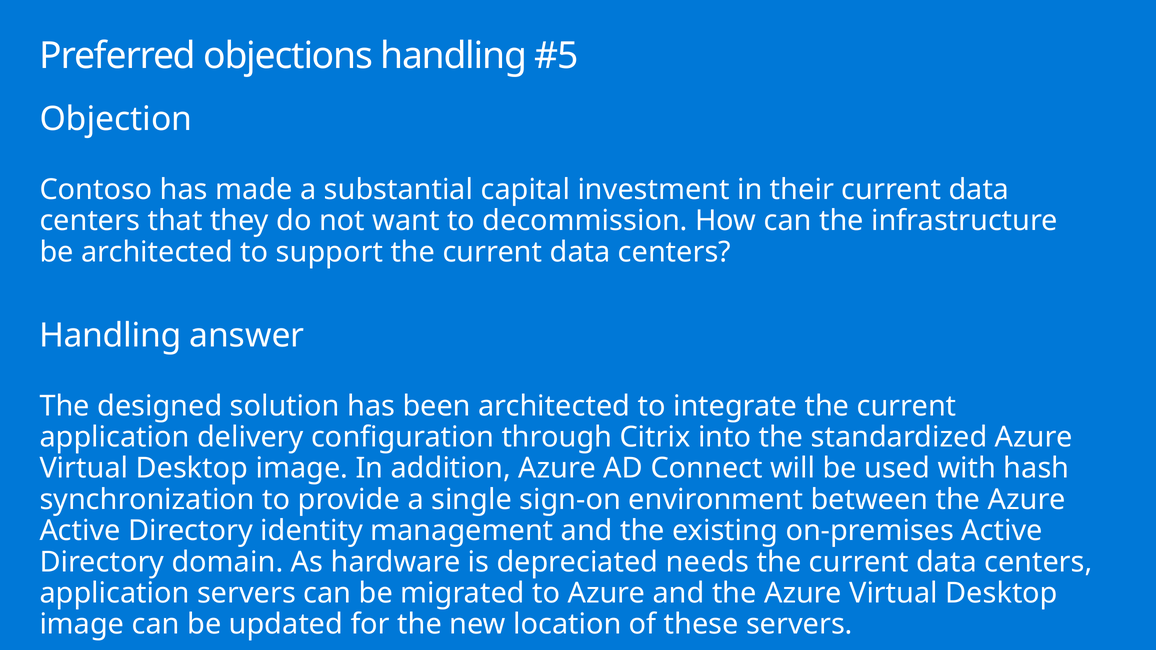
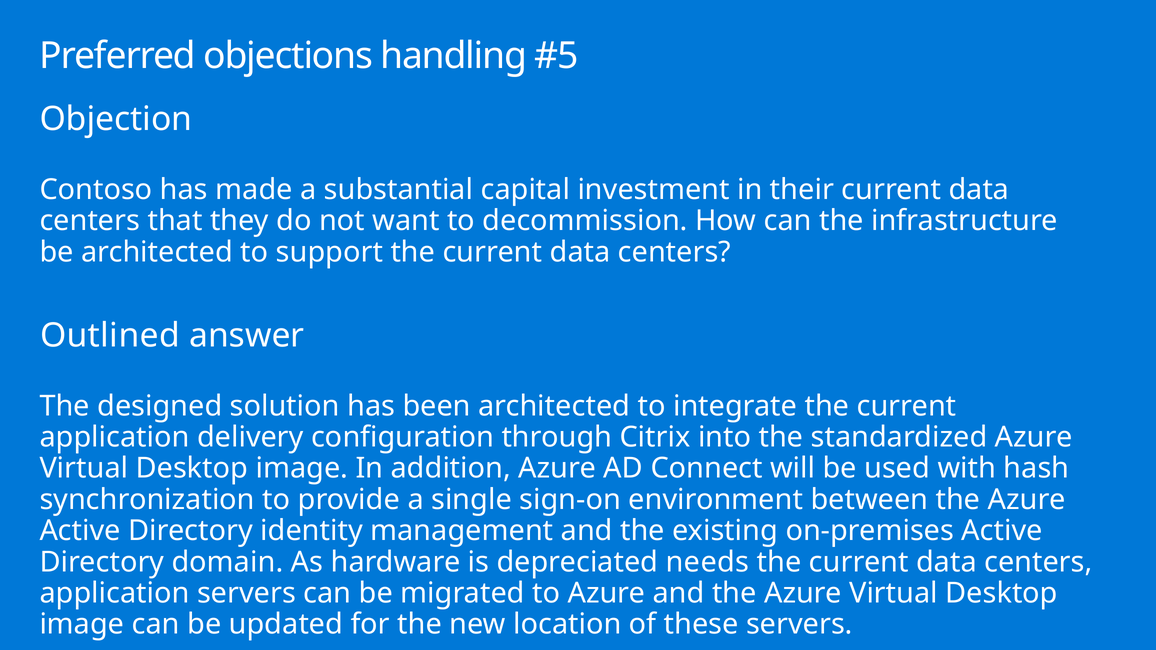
Handling at (110, 336): Handling -> Outlined
